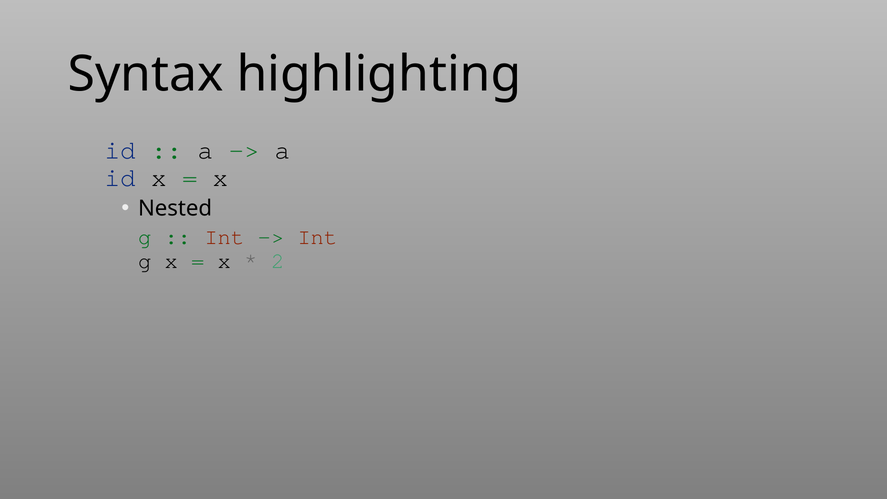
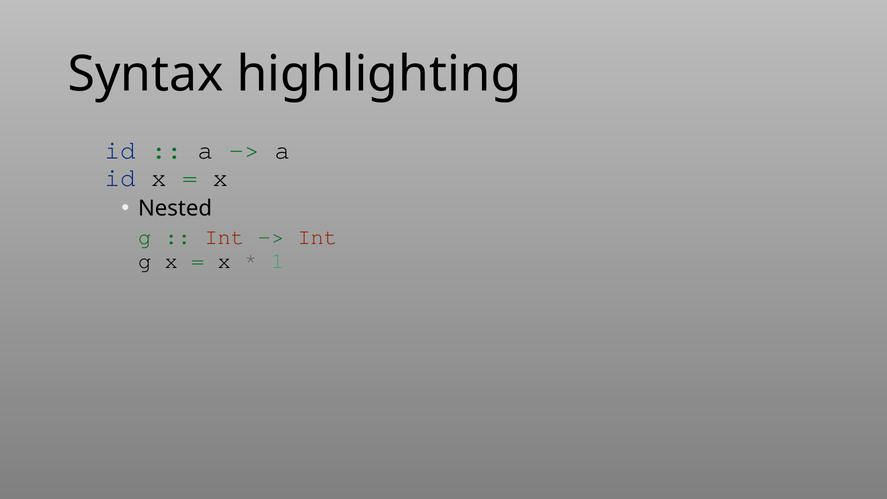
2: 2 -> 1
